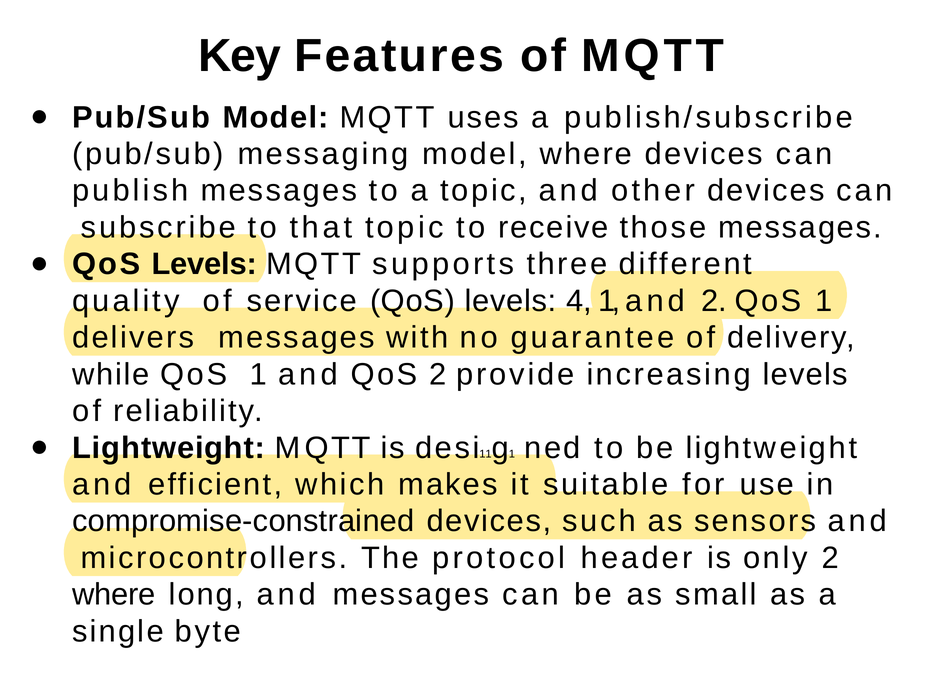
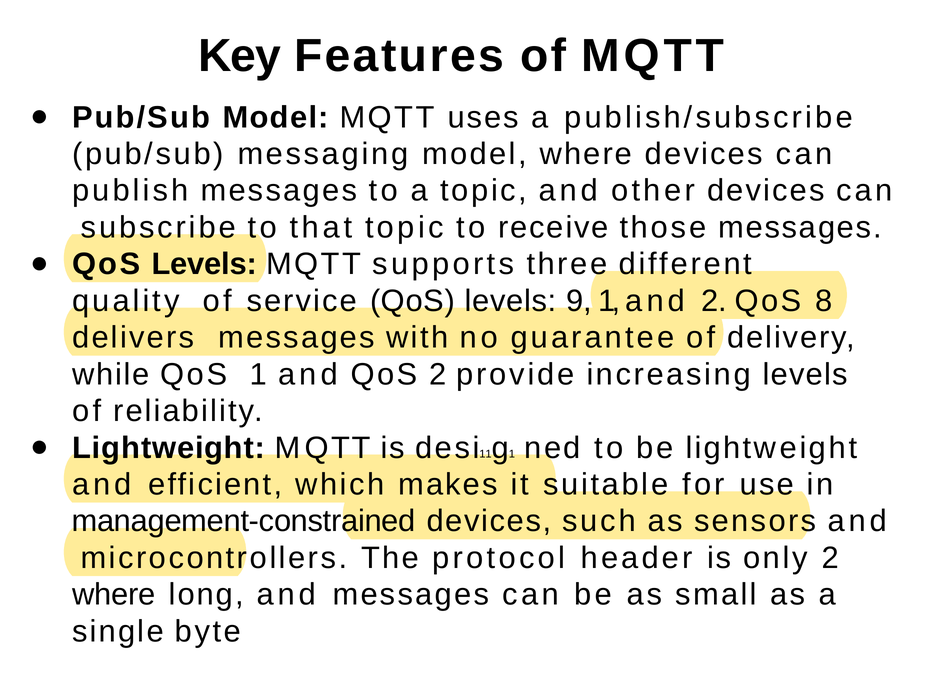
4: 4 -> 9
2 QoS 1: 1 -> 8
compromise-constrained: compromise-constrained -> management-constrained
